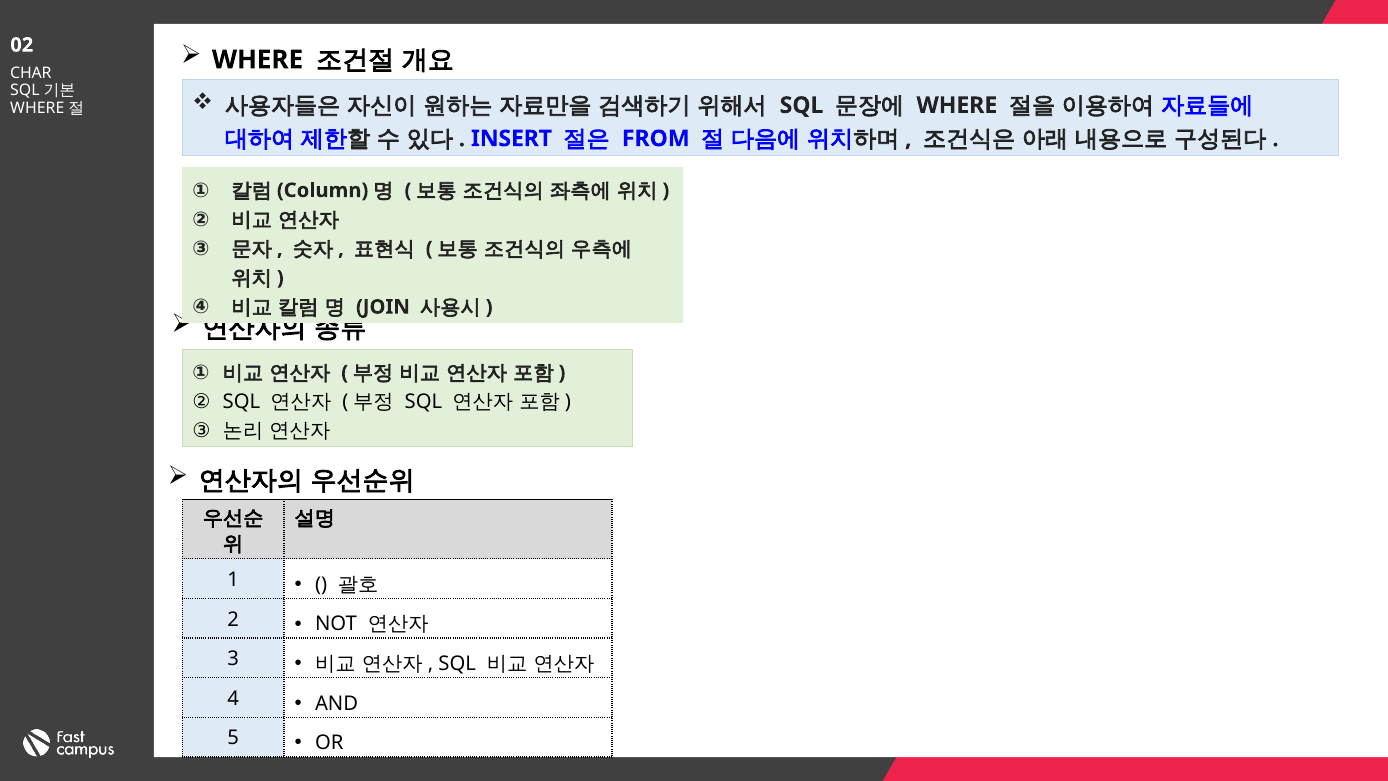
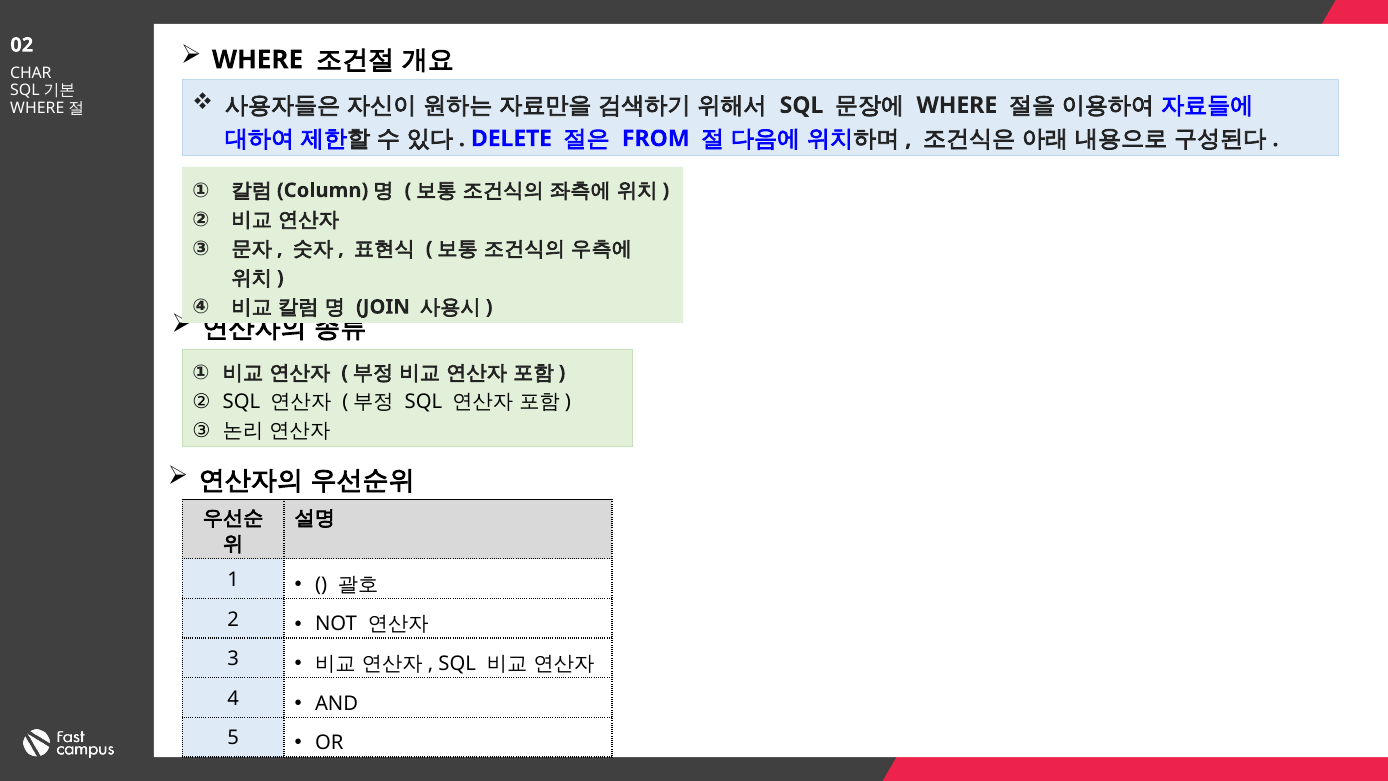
INSERT: INSERT -> DELETE
